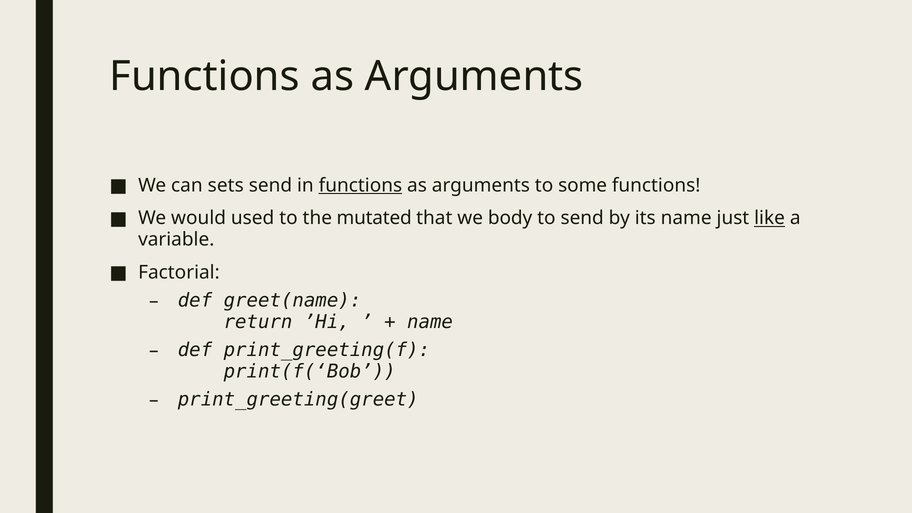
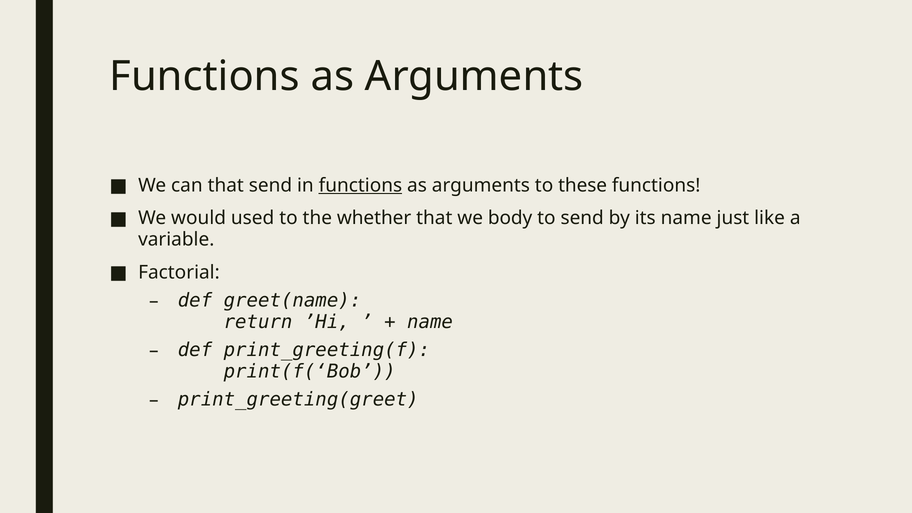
can sets: sets -> that
some: some -> these
mutated: mutated -> whether
like underline: present -> none
